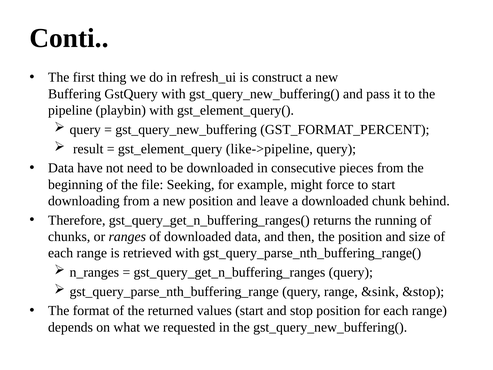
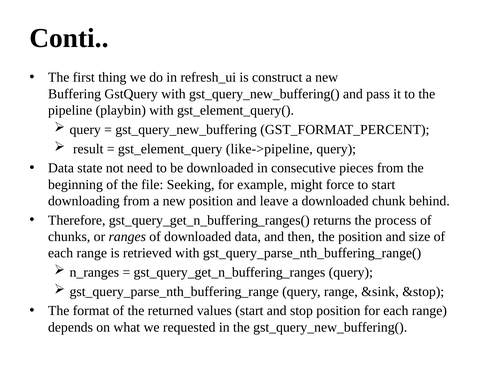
have: have -> state
running: running -> process
